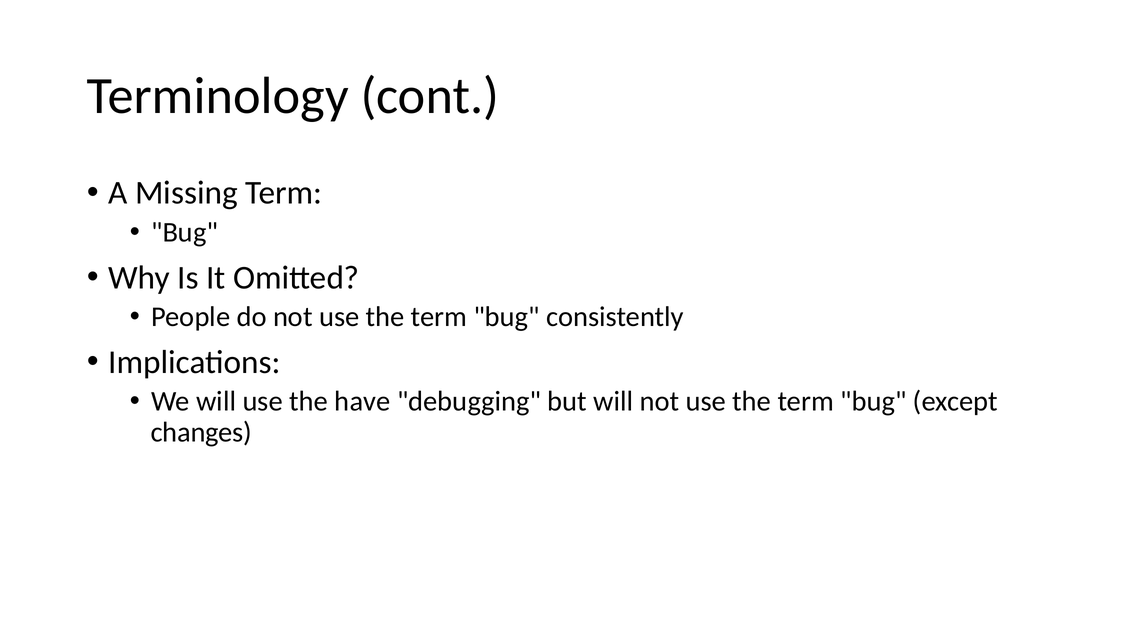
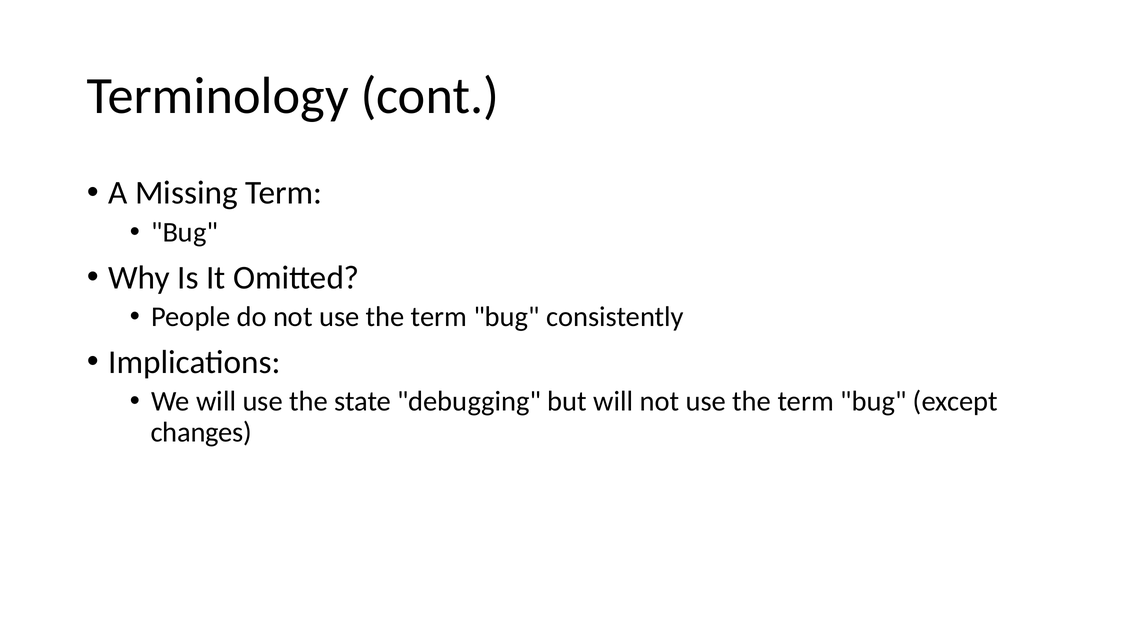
have: have -> state
